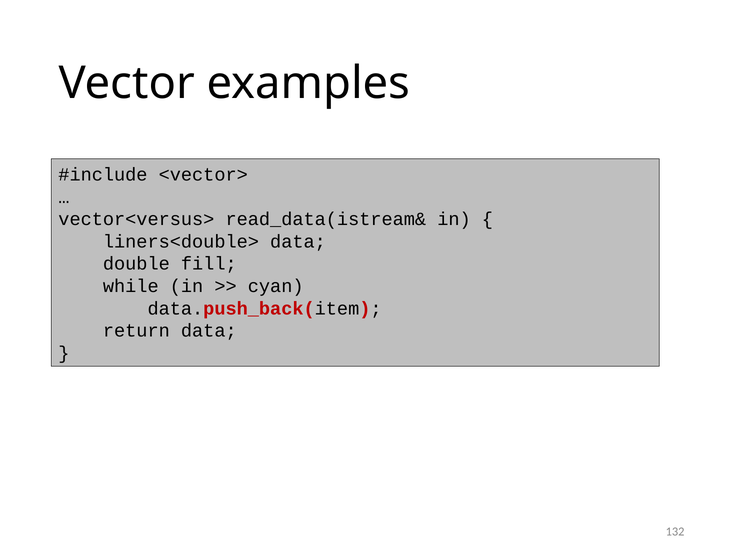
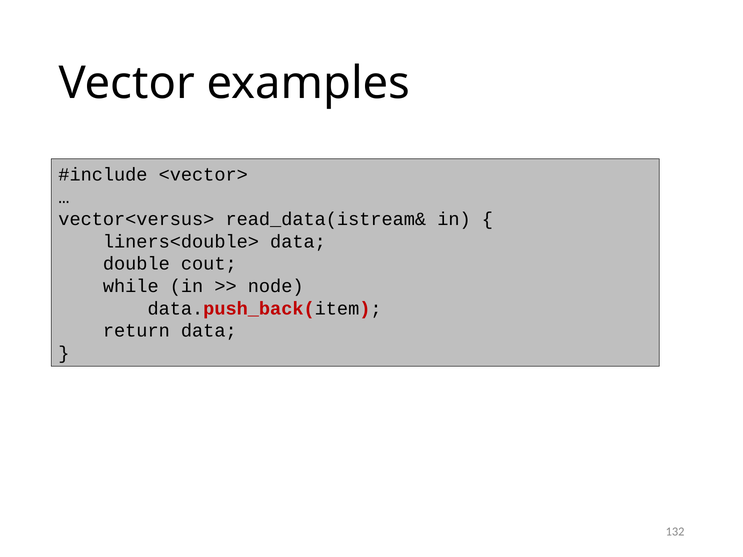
fill: fill -> cout
cyan: cyan -> node
